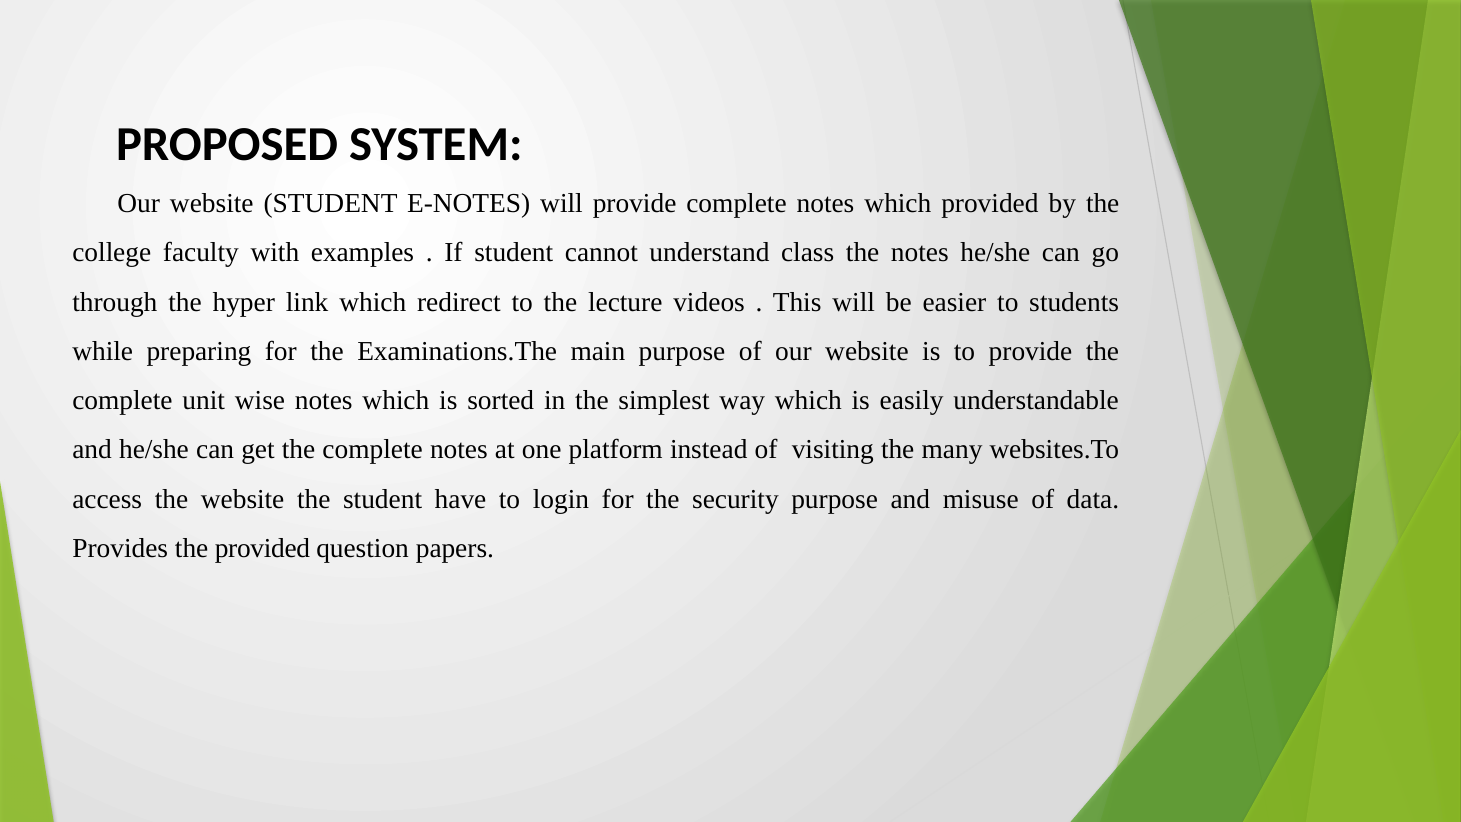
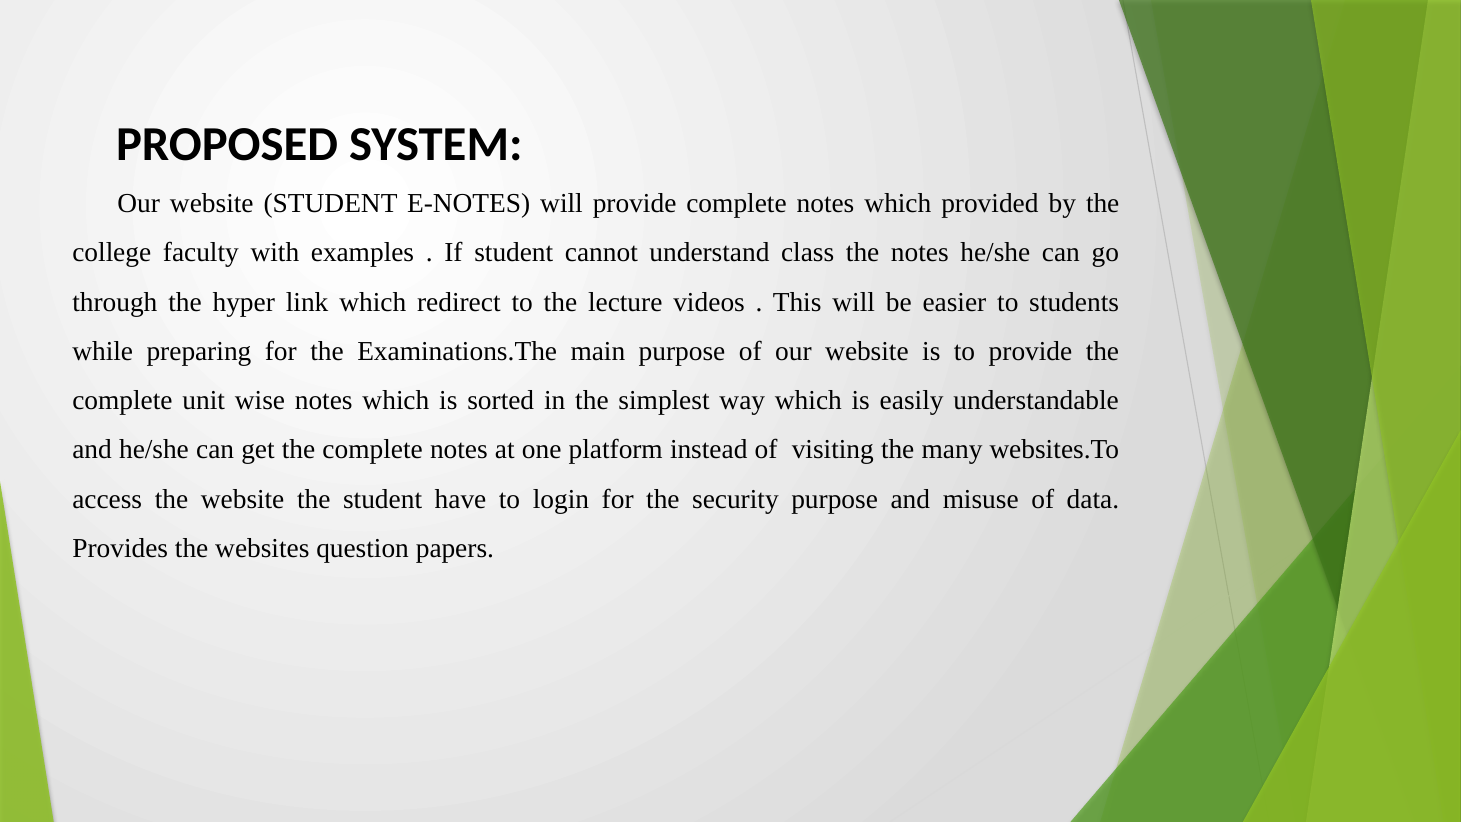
the provided: provided -> websites
